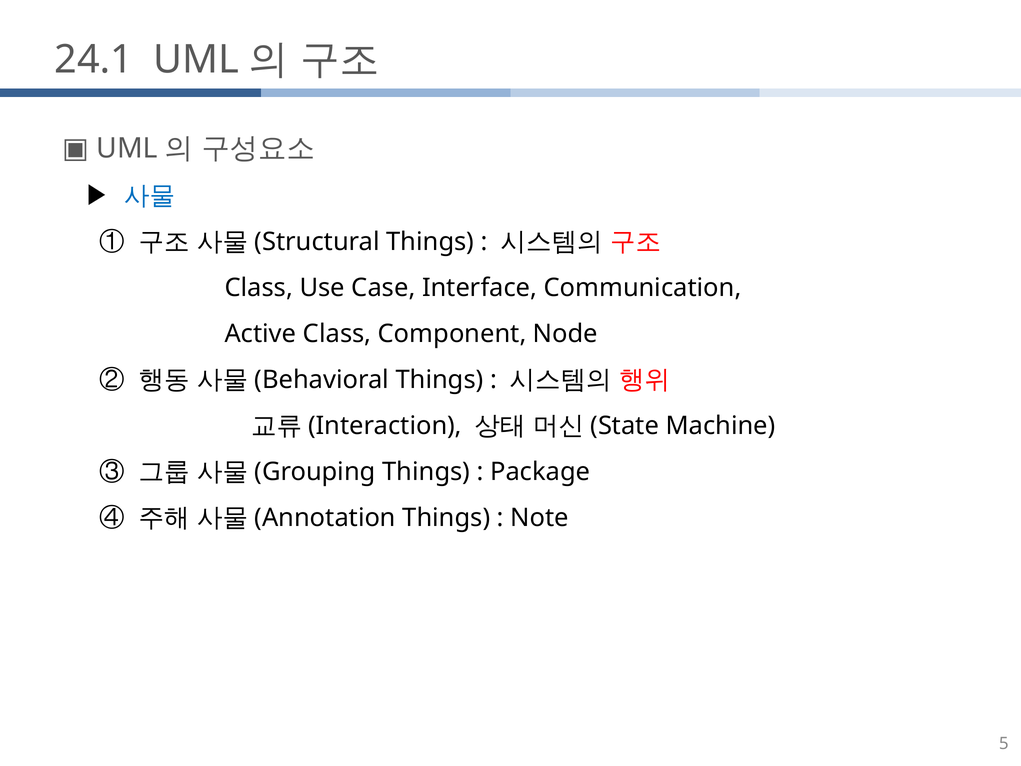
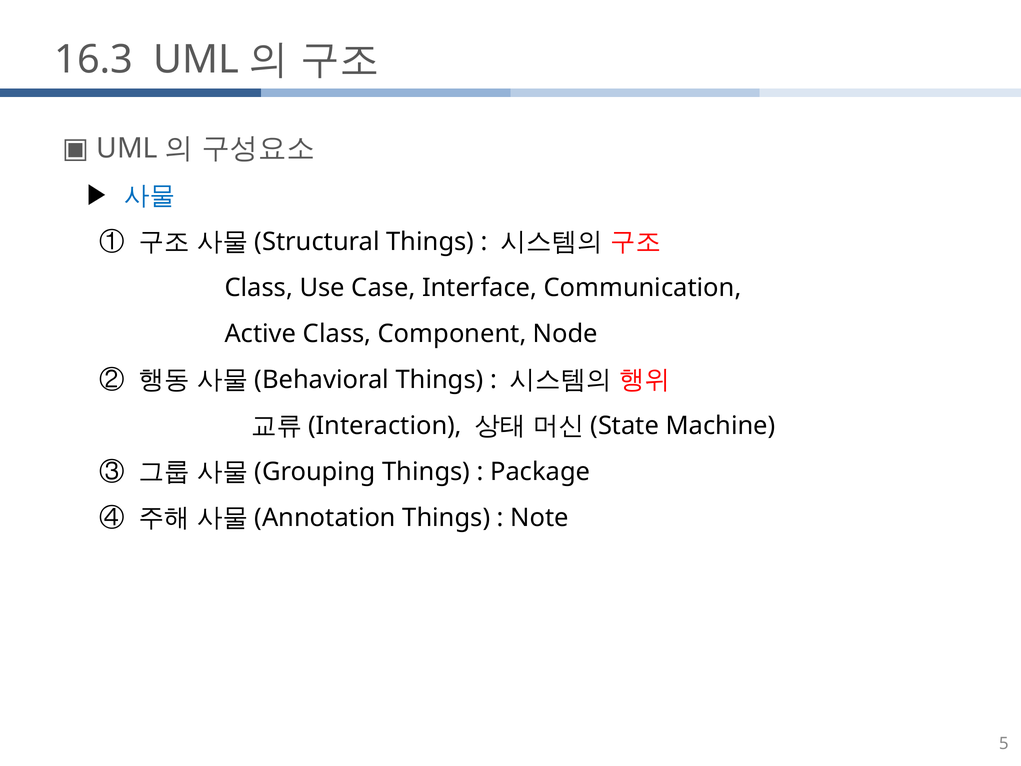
24.1: 24.1 -> 16.3
